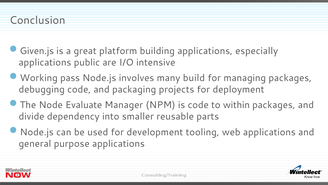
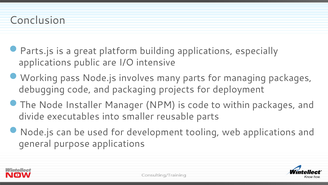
Given.js: Given.js -> Parts.js
many build: build -> parts
Evaluate: Evaluate -> Installer
dependency: dependency -> executables
